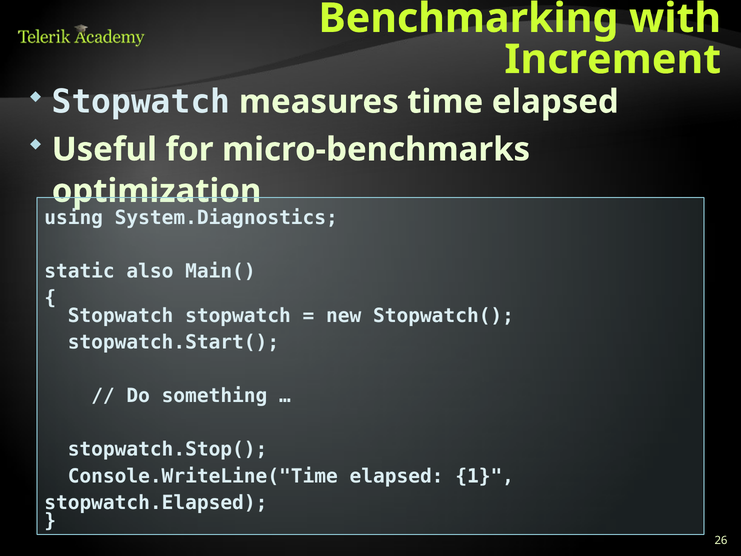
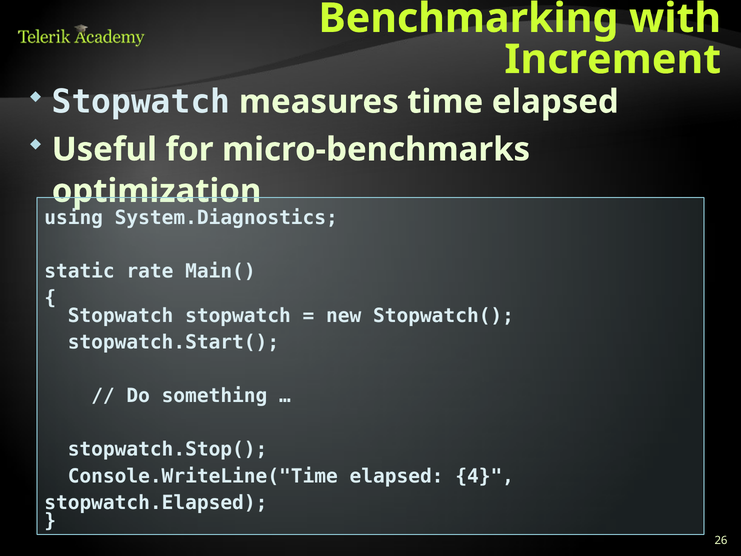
also: also -> rate
1: 1 -> 4
